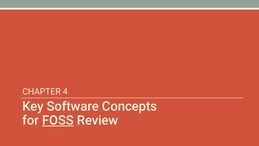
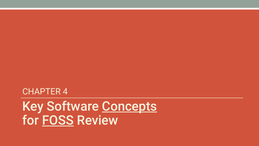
Concepts underline: none -> present
